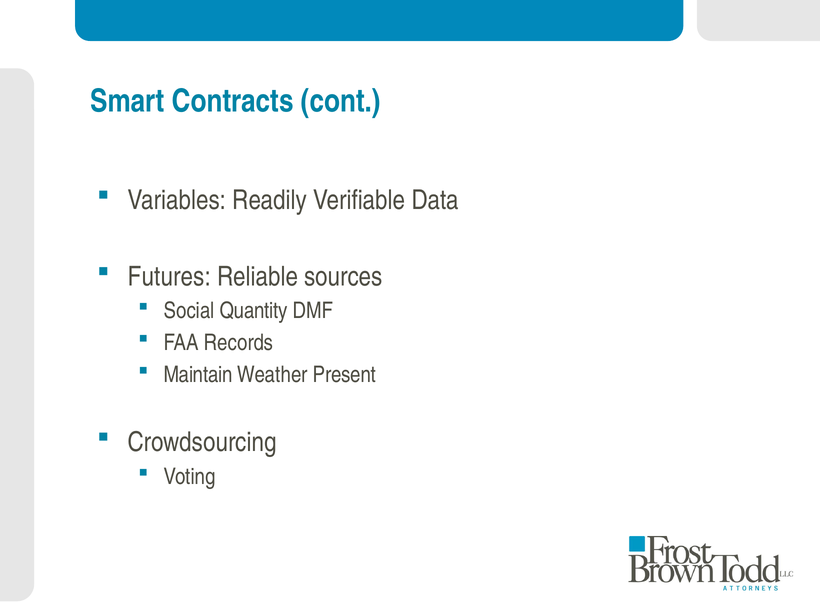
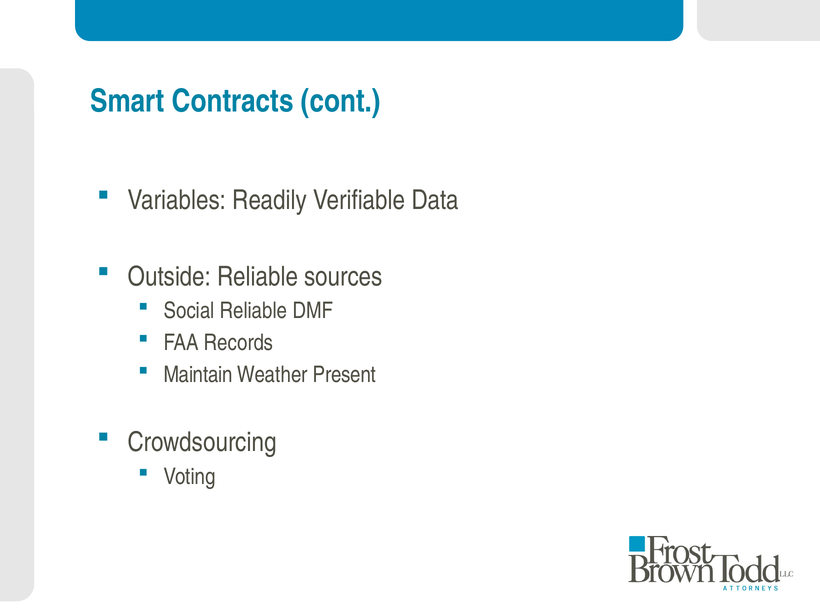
Futures: Futures -> Outside
Social Quantity: Quantity -> Reliable
